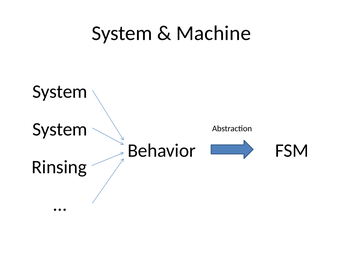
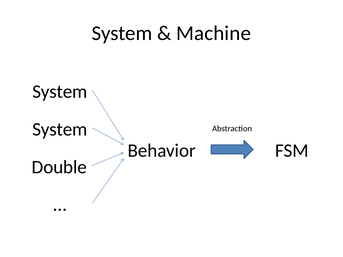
Rinsing: Rinsing -> Double
